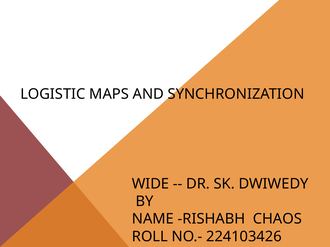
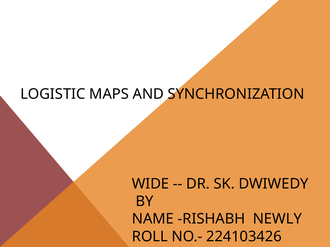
CHAOS: CHAOS -> NEWLY
